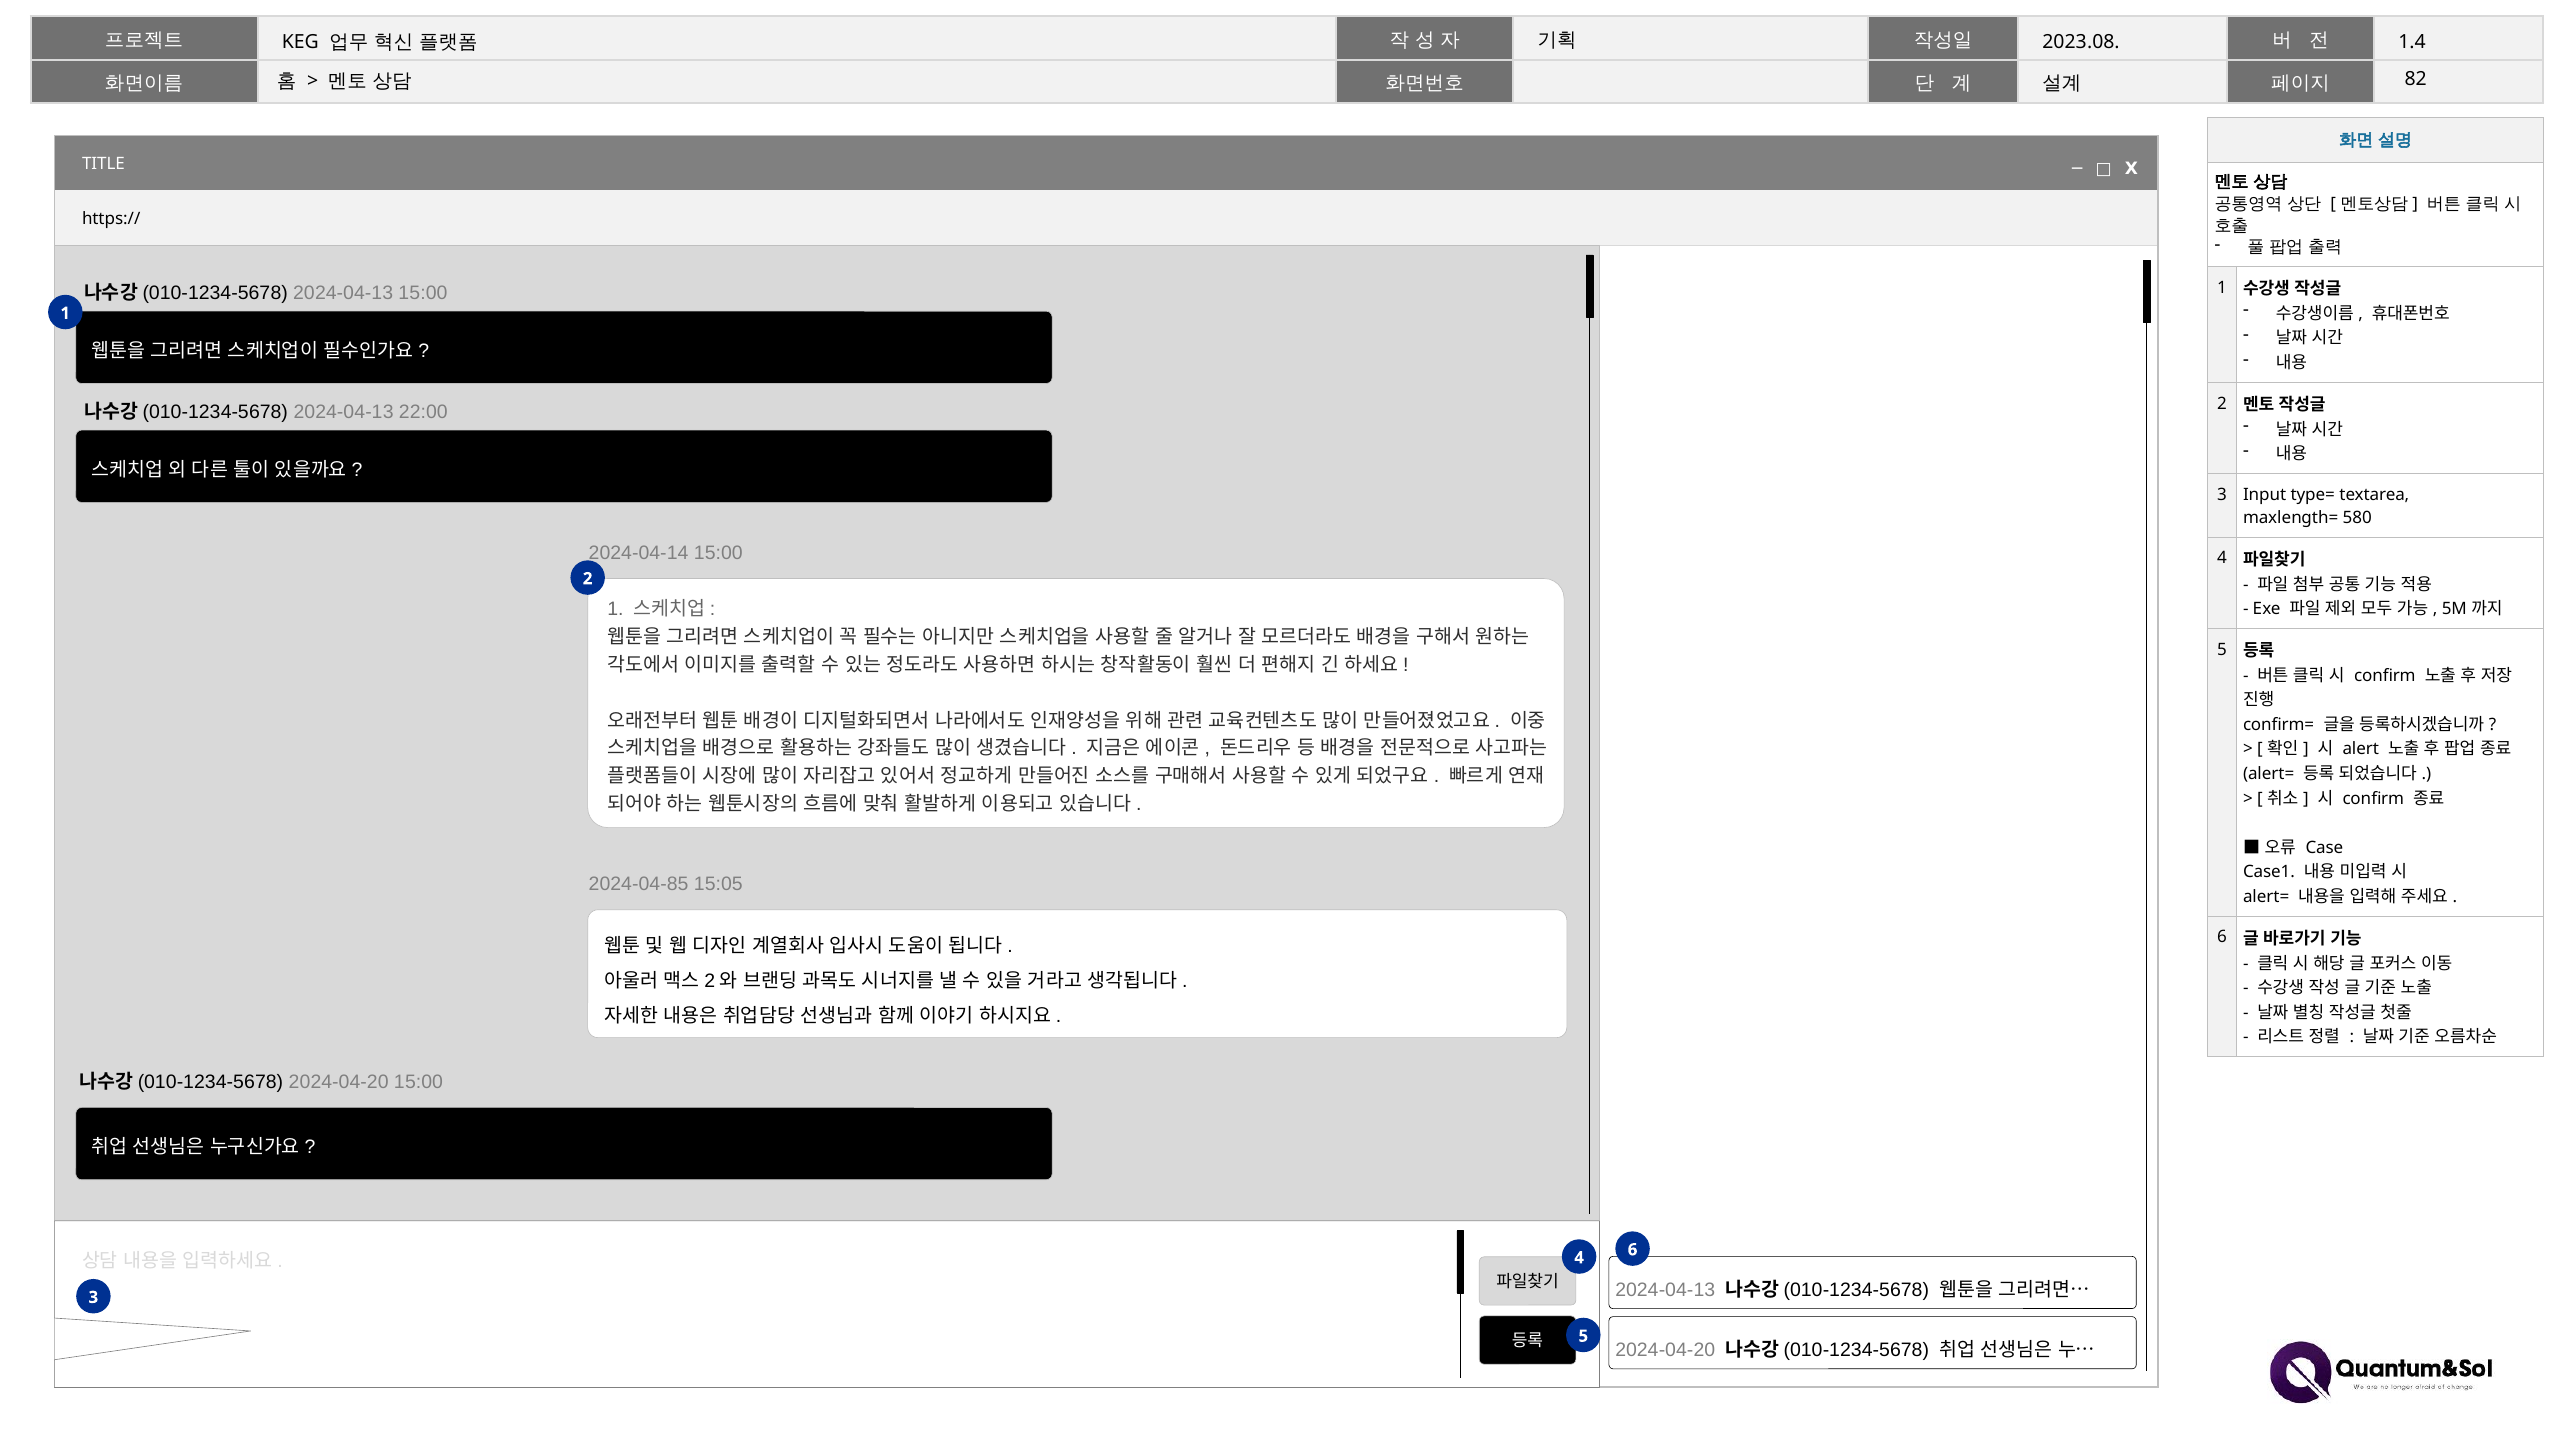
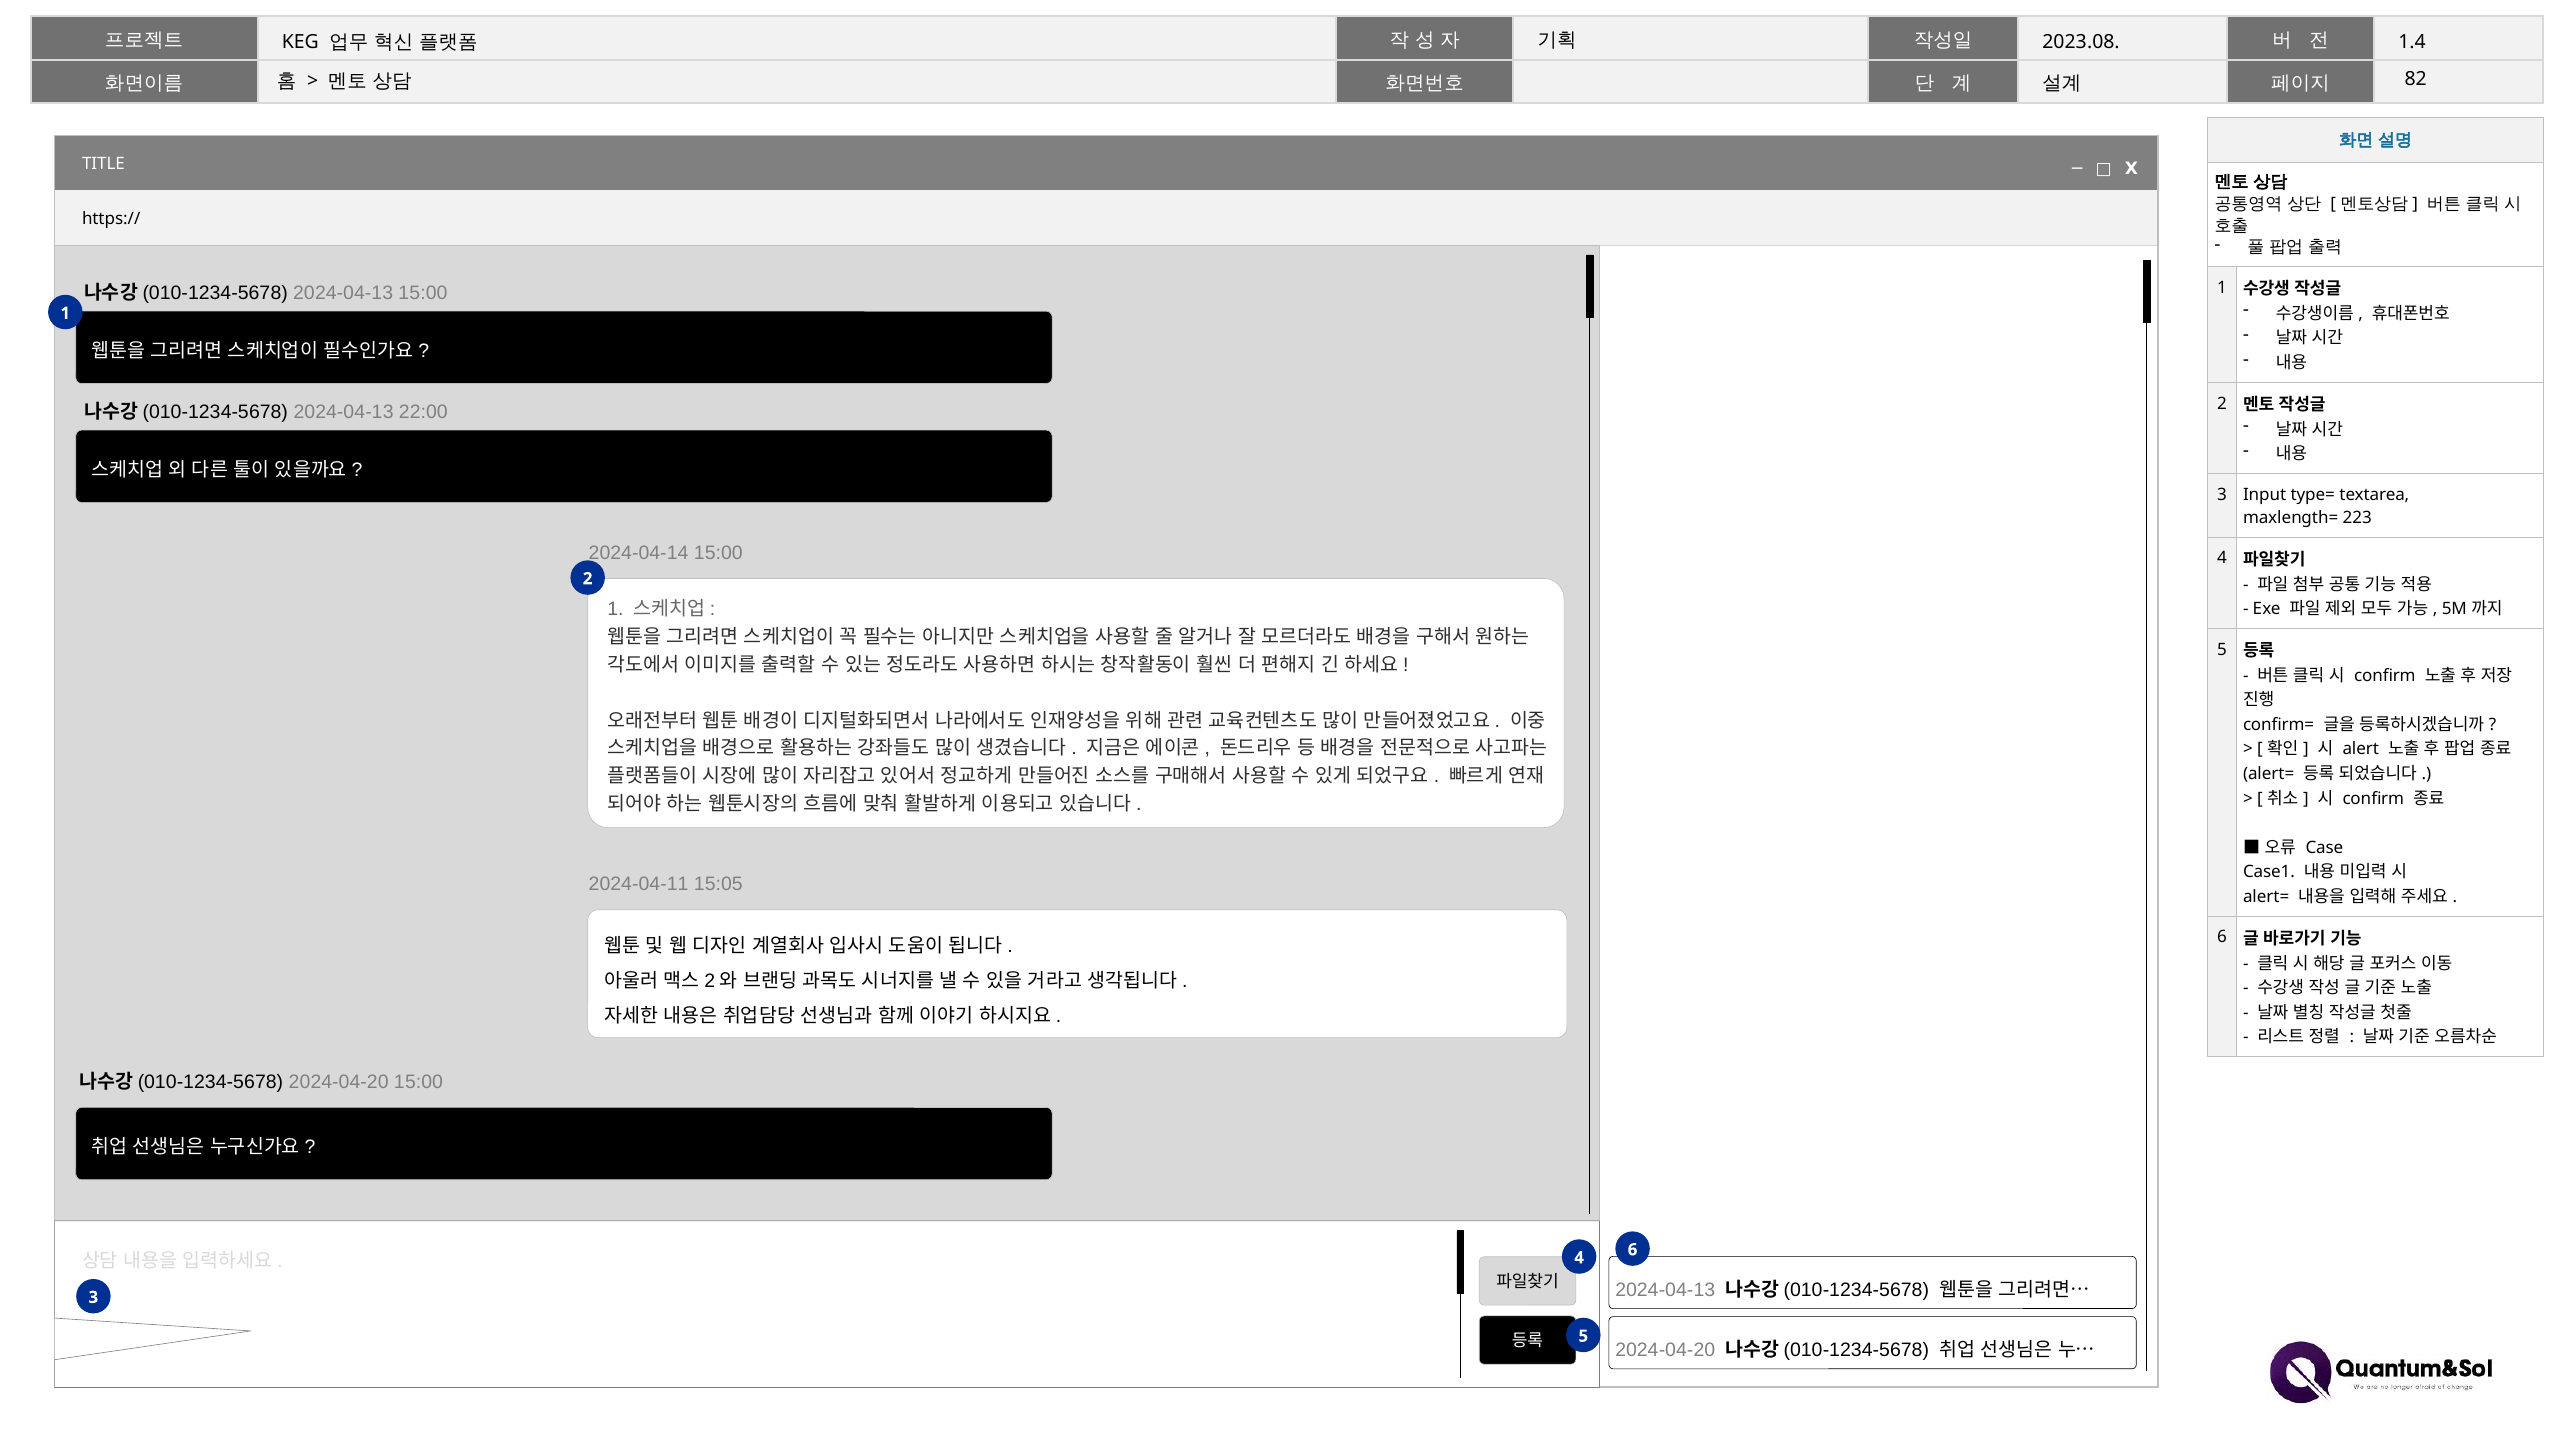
580: 580 -> 223
2024-04-85: 2024-04-85 -> 2024-04-11
